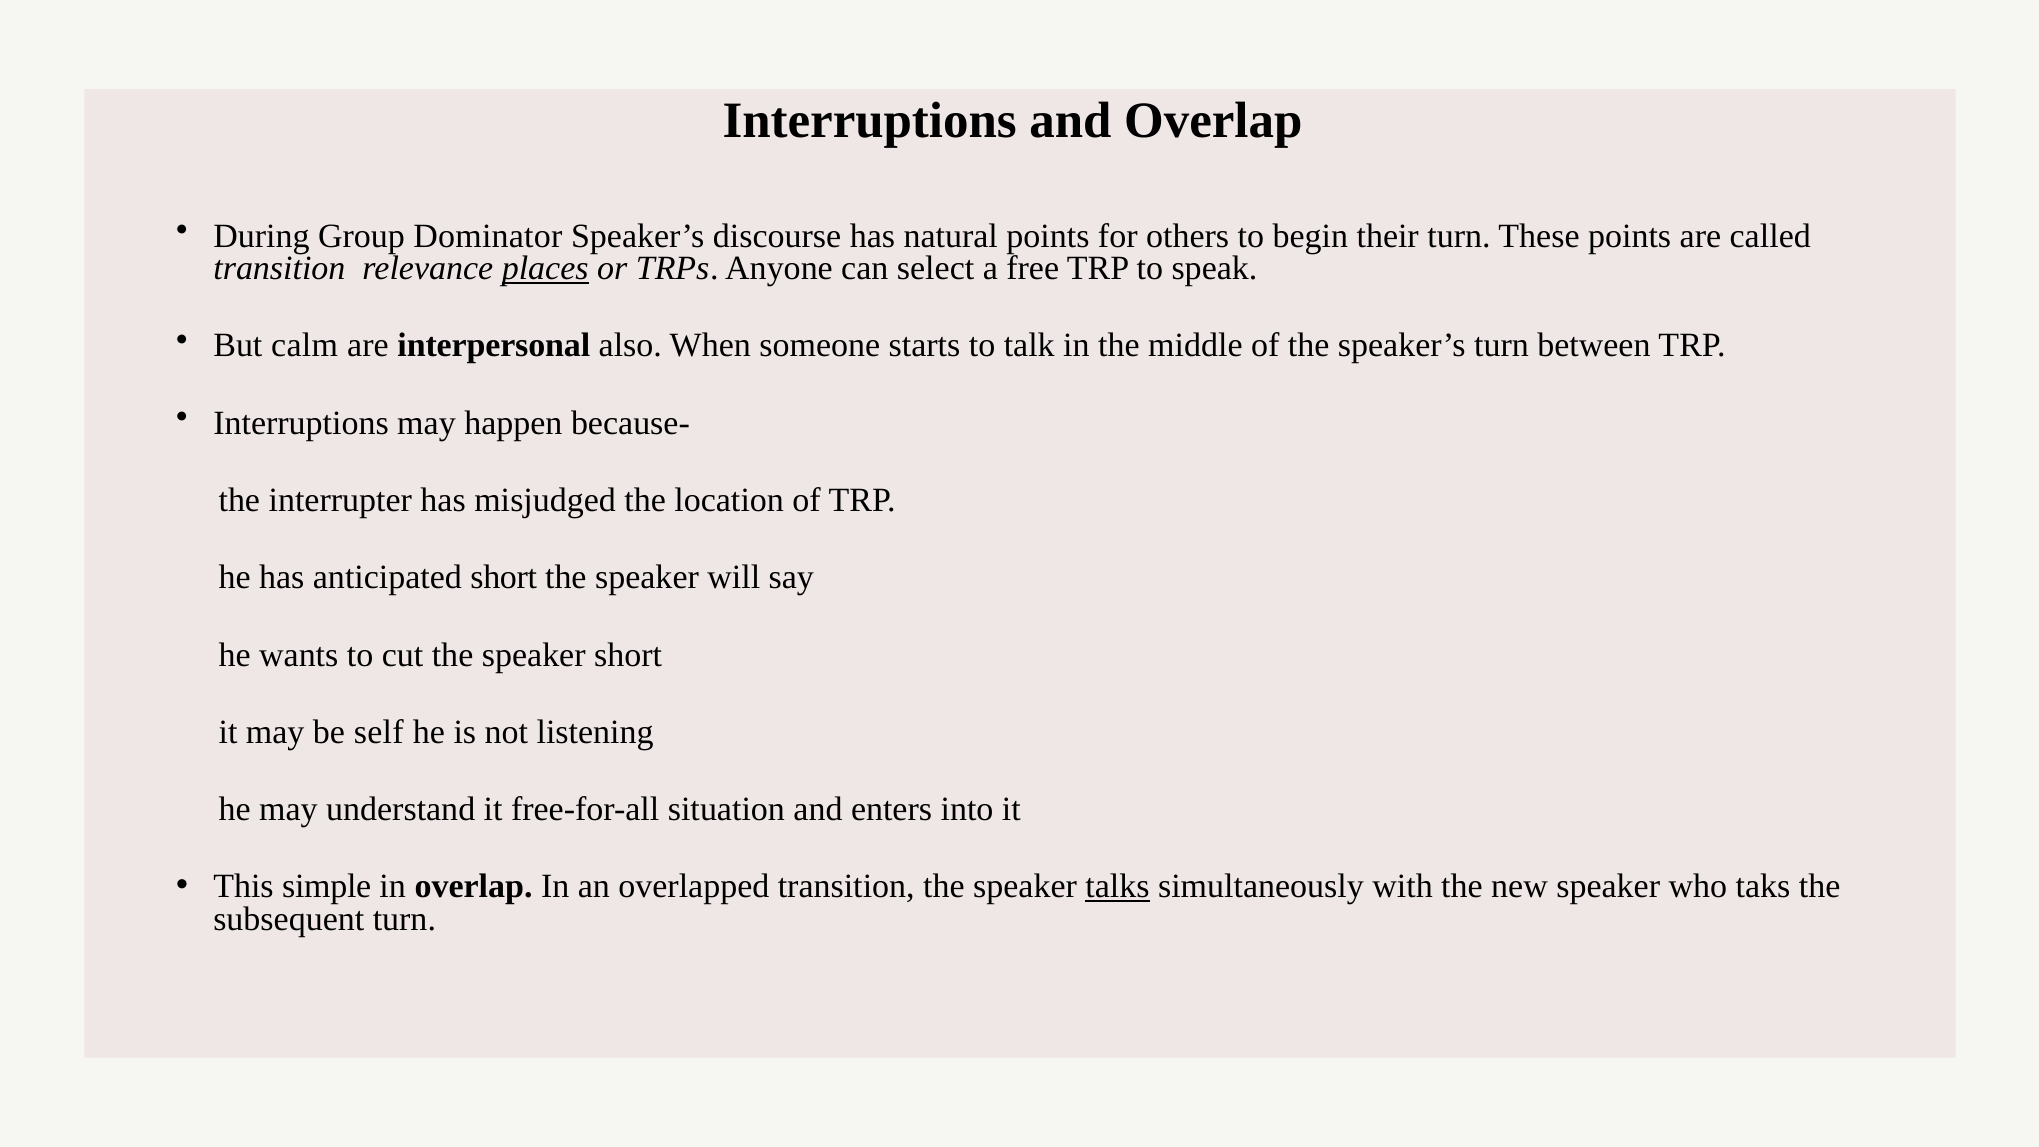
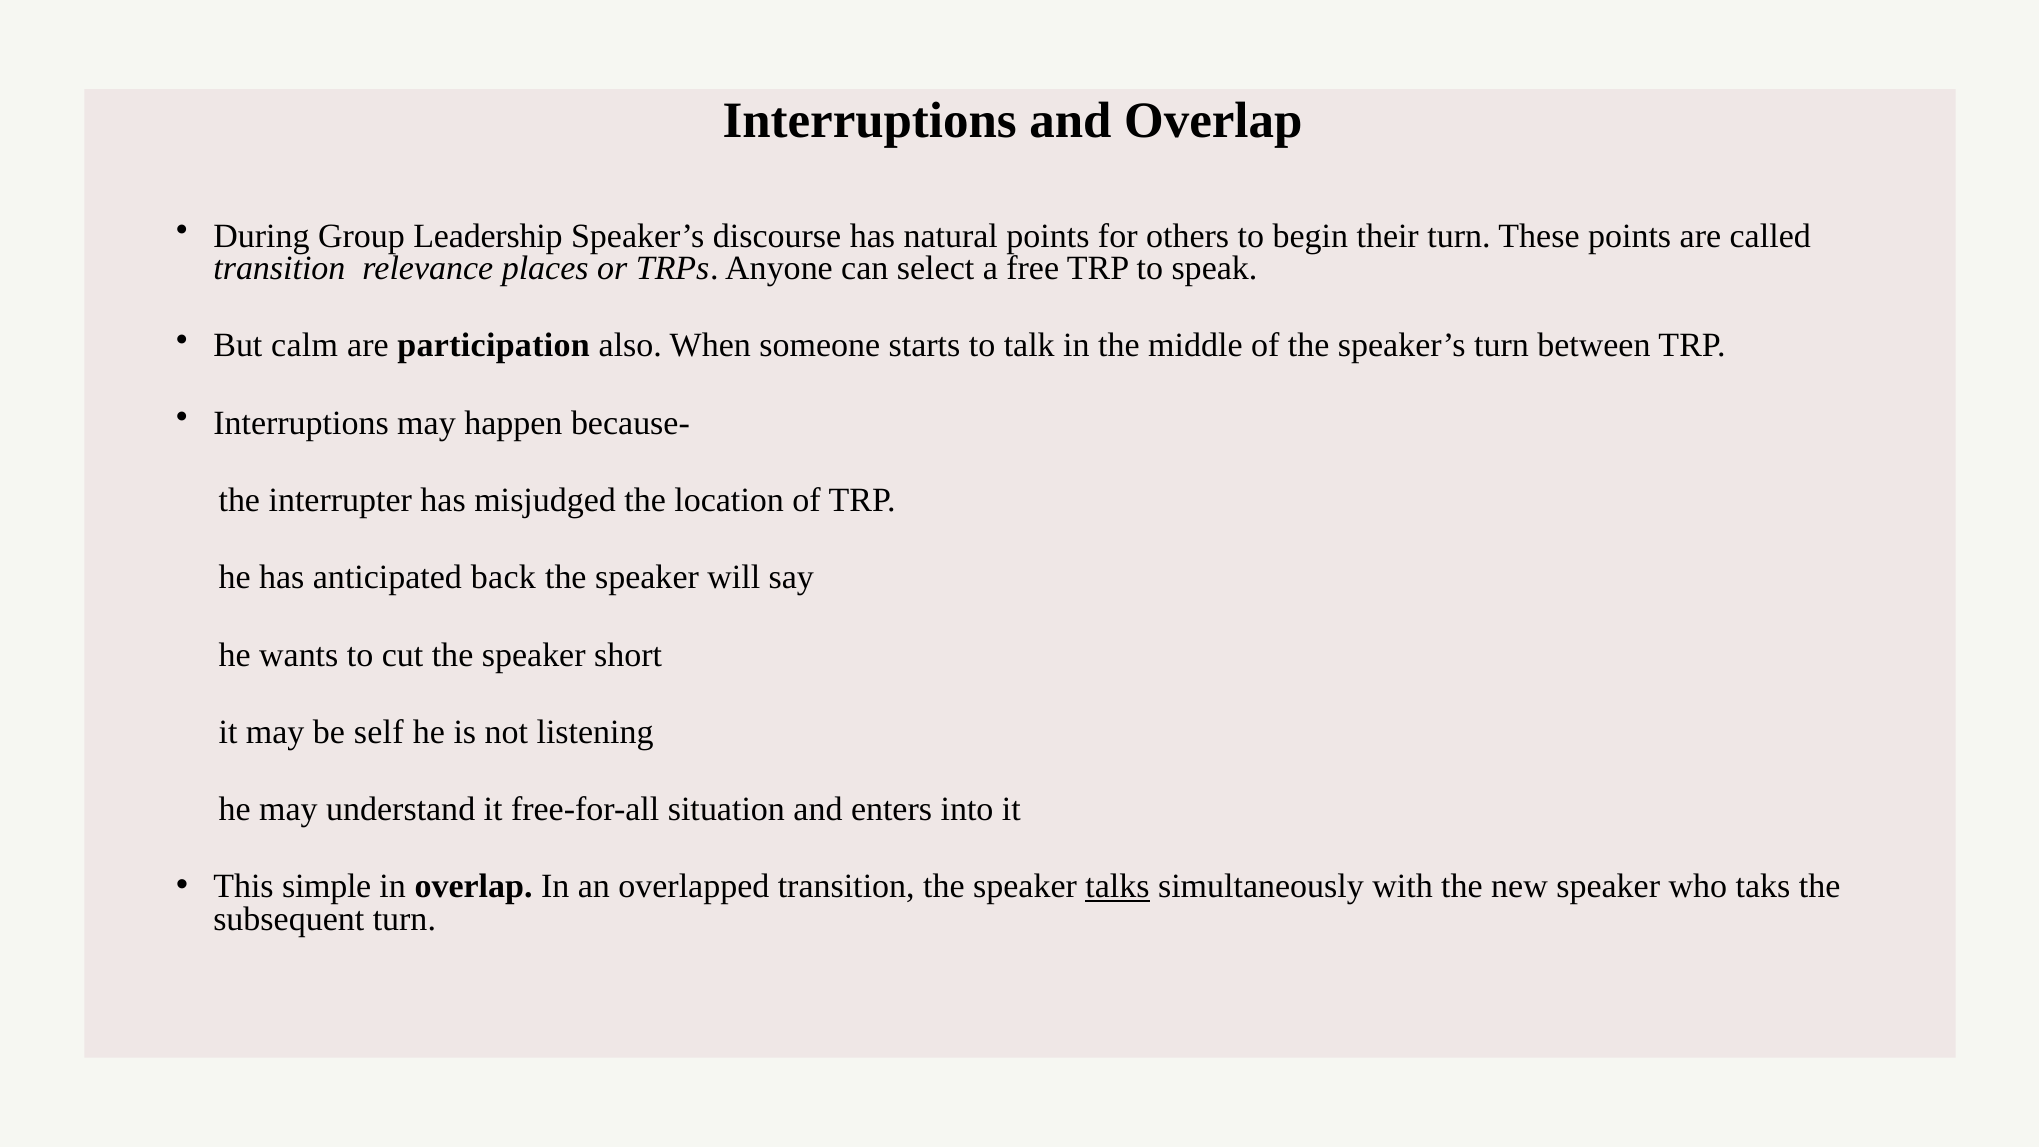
Dominator: Dominator -> Leadership
places underline: present -> none
interpersonal: interpersonal -> participation
anticipated short: short -> back
